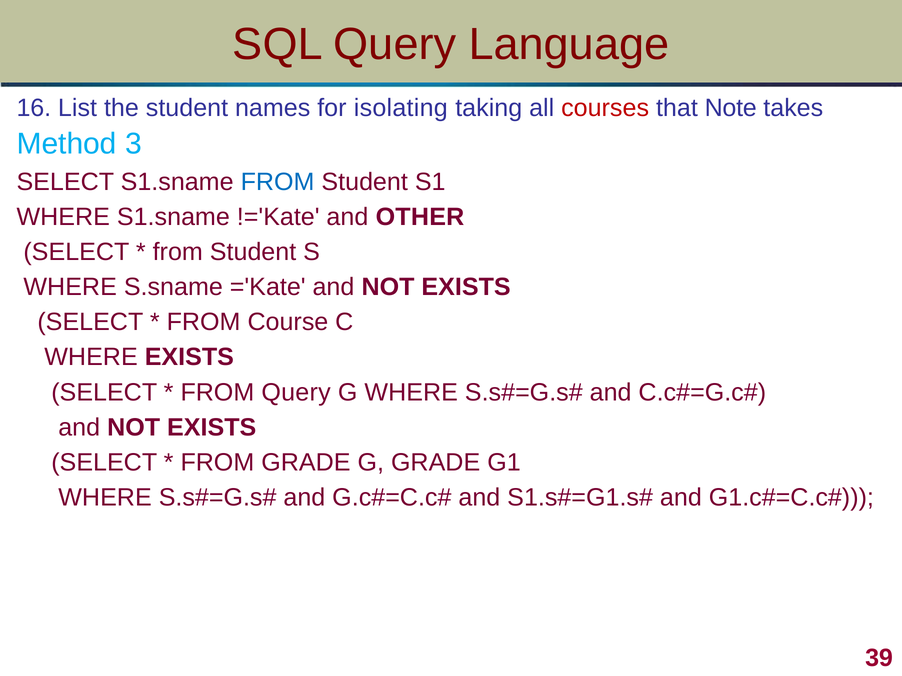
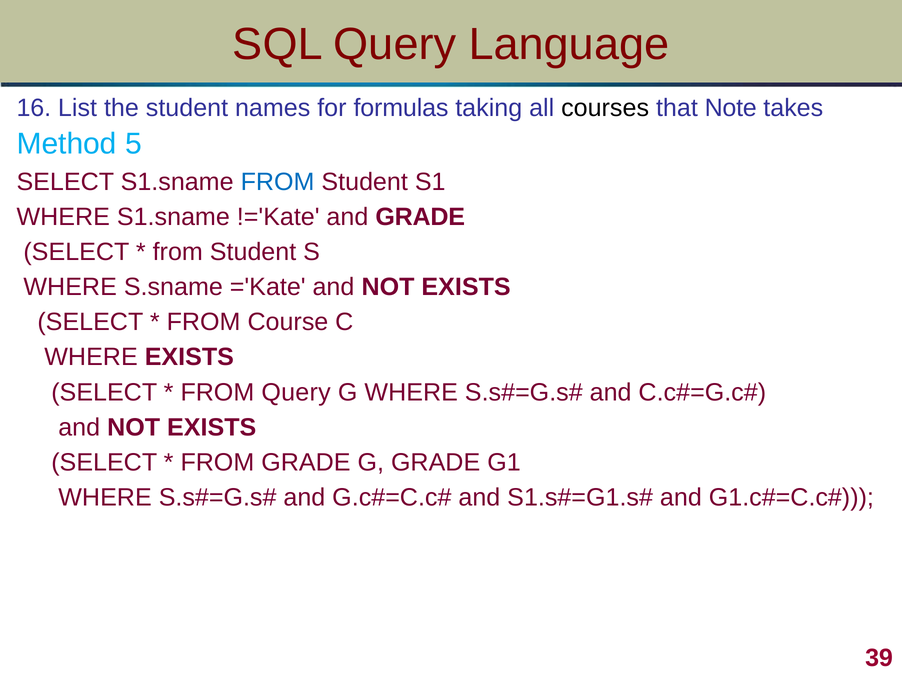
isolating: isolating -> formulas
courses colour: red -> black
3: 3 -> 5
and OTHER: OTHER -> GRADE
